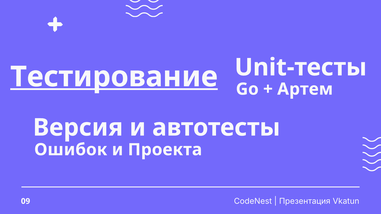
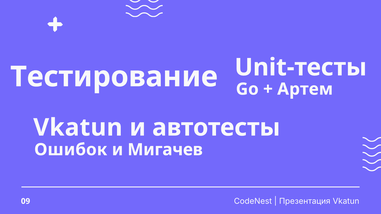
Тестирование underline: present -> none
Версия at (78, 128): Версия -> Vkatun
Проекта: Проекта -> Мигачев
